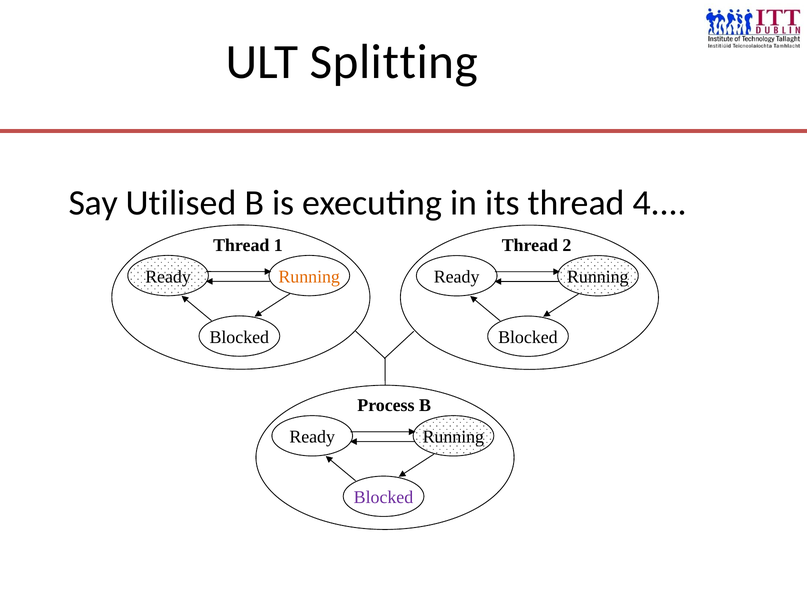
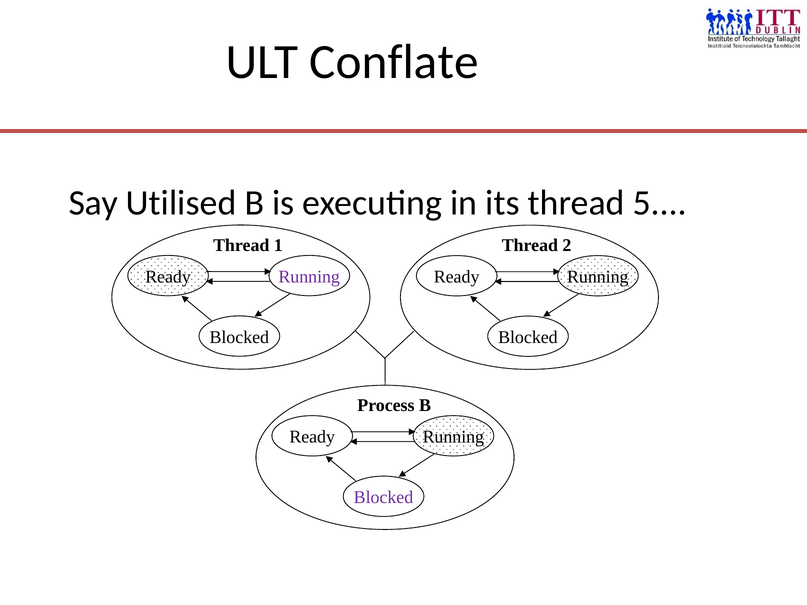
Splitting: Splitting -> Conflate
4: 4 -> 5
Running at (309, 277) colour: orange -> purple
